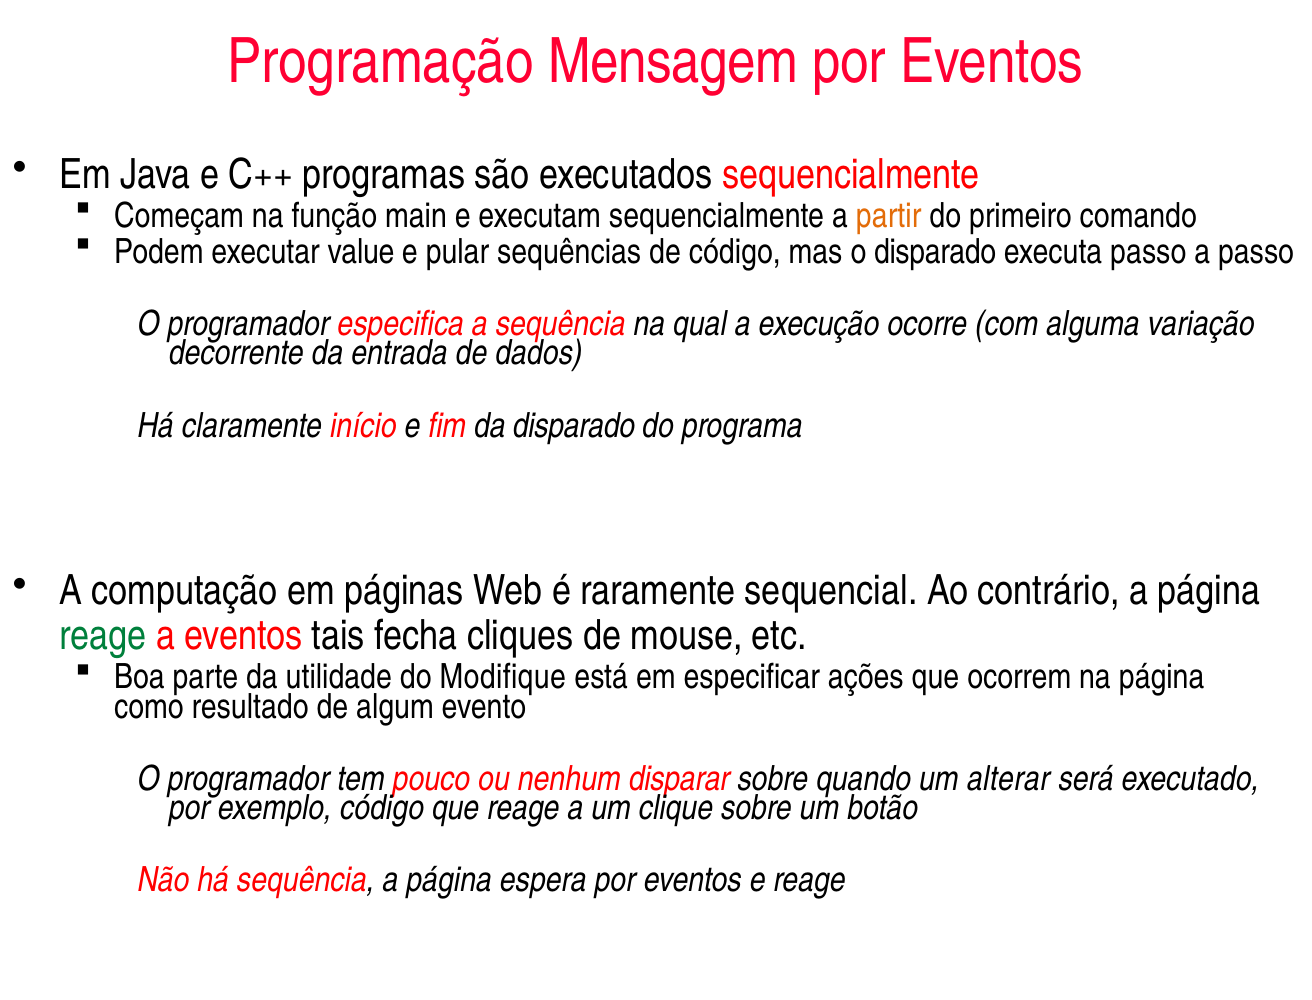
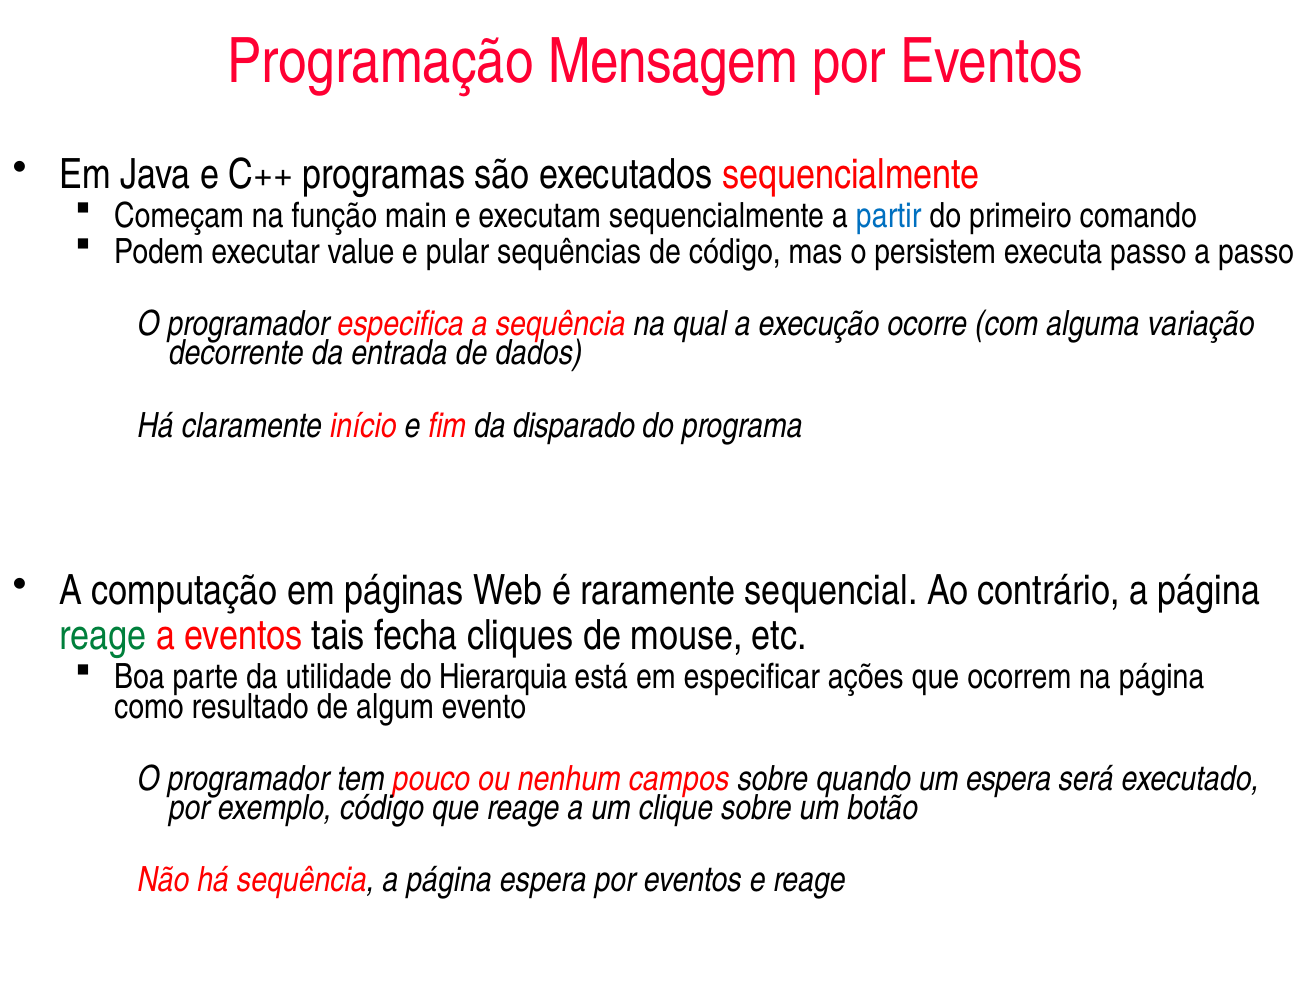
partir colour: orange -> blue
o disparado: disparado -> persistem
Modifique: Modifique -> Hierarquia
disparar: disparar -> campos
um alterar: alterar -> espera
